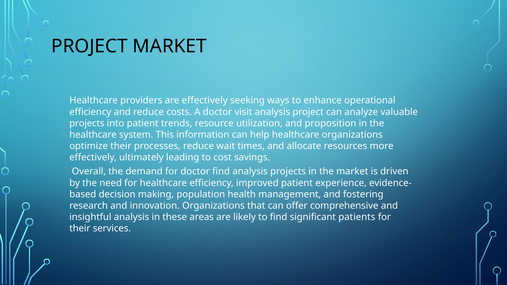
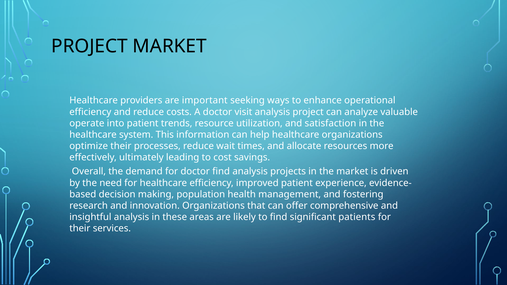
are effectively: effectively -> important
projects at (87, 123): projects -> operate
proposition: proposition -> satisfaction
